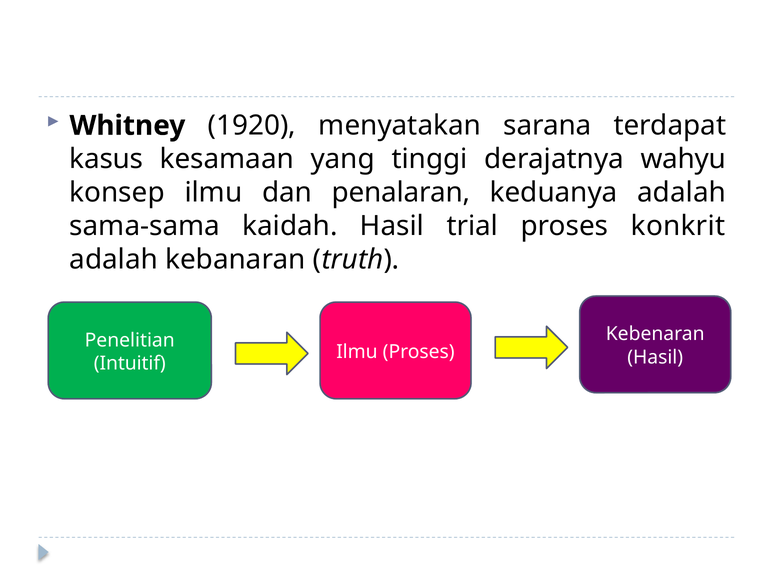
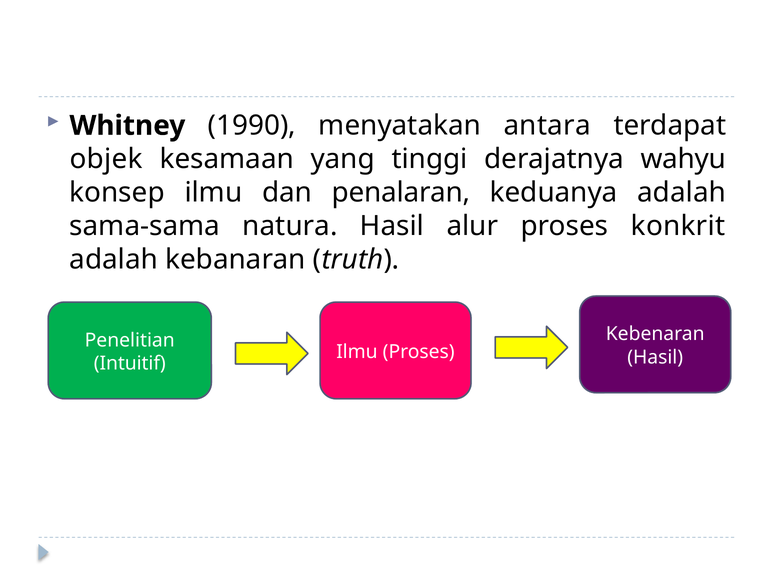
1920: 1920 -> 1990
sarana: sarana -> antara
kasus: kasus -> objek
kaidah: kaidah -> natura
trial: trial -> alur
